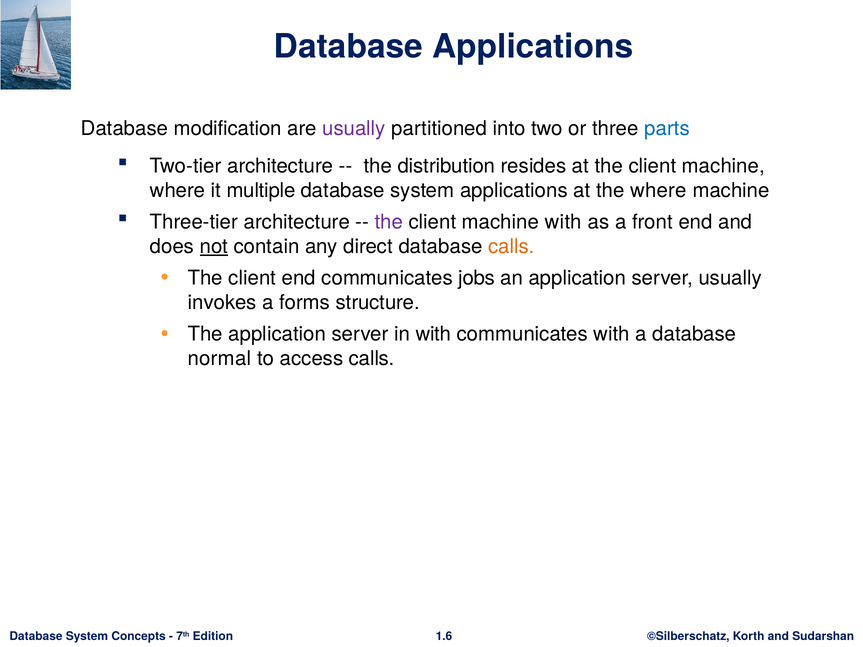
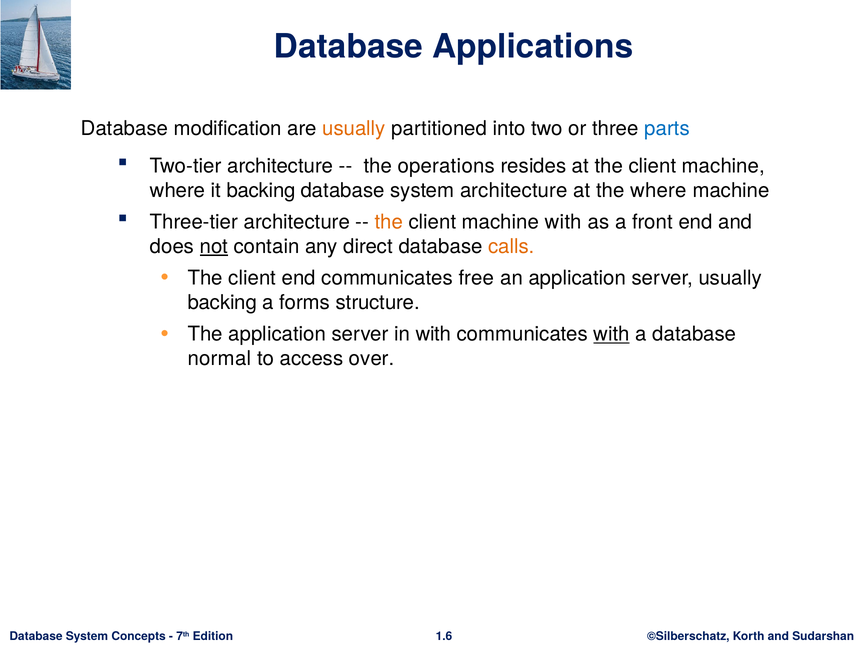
usually at (354, 128) colour: purple -> orange
distribution: distribution -> operations
it multiple: multiple -> backing
system applications: applications -> architecture
the at (389, 222) colour: purple -> orange
jobs: jobs -> free
invokes at (222, 303): invokes -> backing
with at (612, 334) underline: none -> present
access calls: calls -> over
